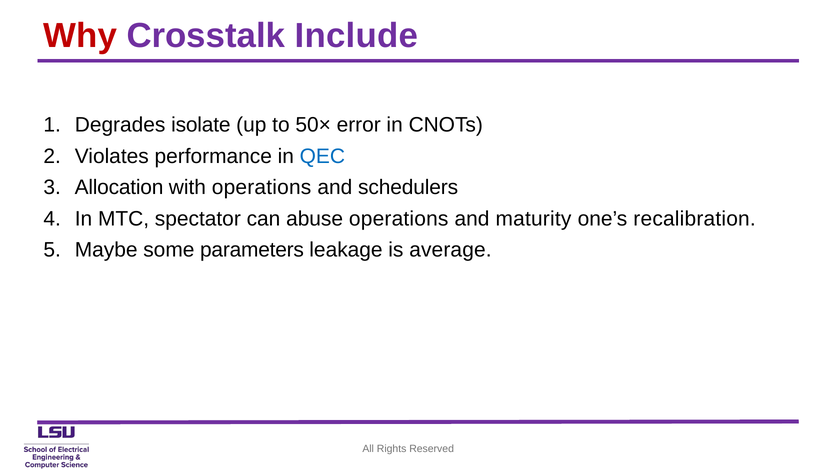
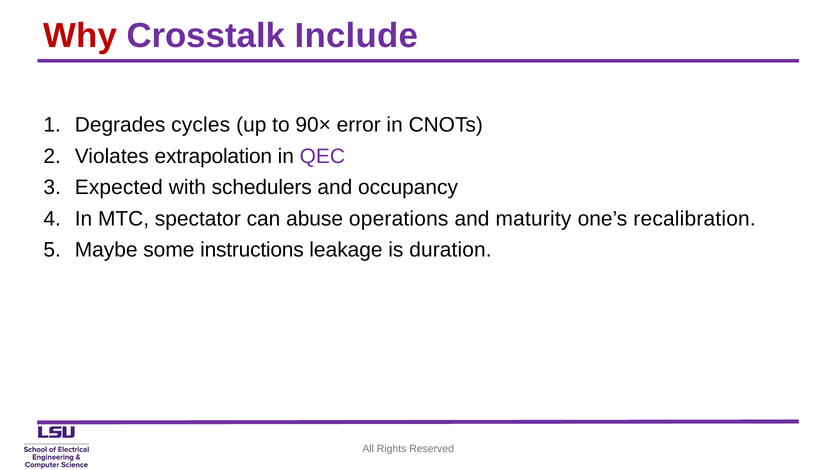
isolate: isolate -> cycles
50×: 50× -> 90×
performance: performance -> extrapolation
QEC colour: blue -> purple
Allocation: Allocation -> Expected
with operations: operations -> schedulers
schedulers: schedulers -> occupancy
parameters: parameters -> instructions
average: average -> duration
